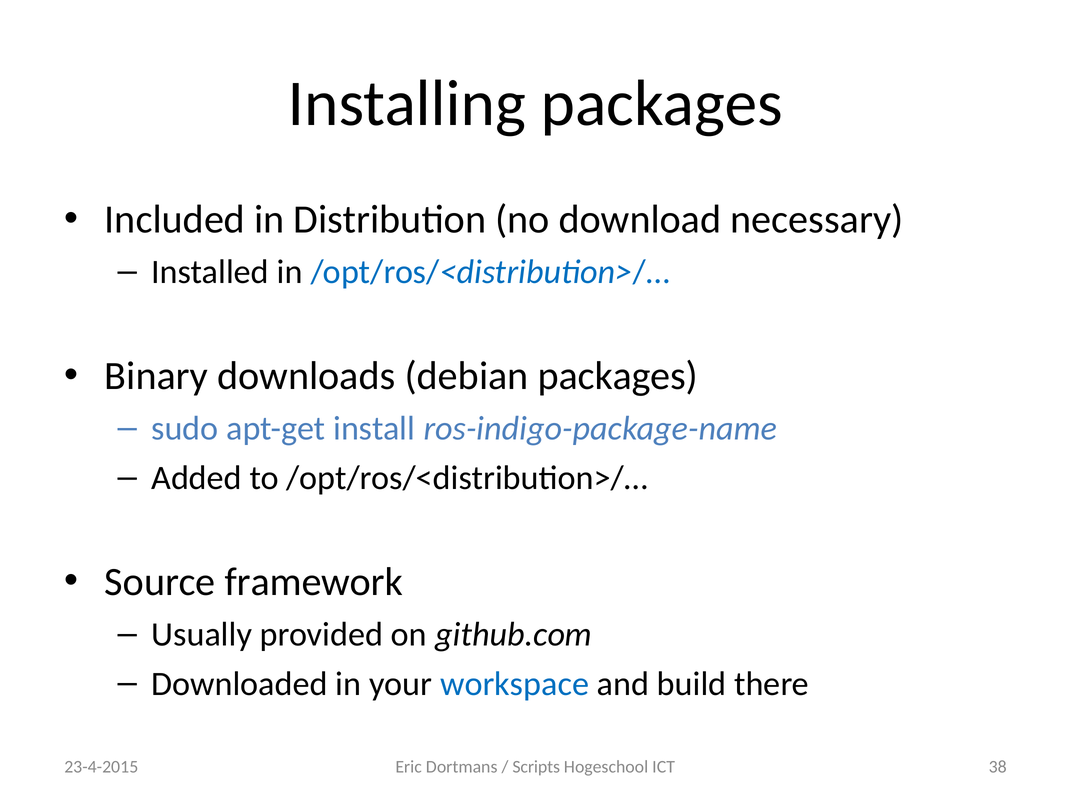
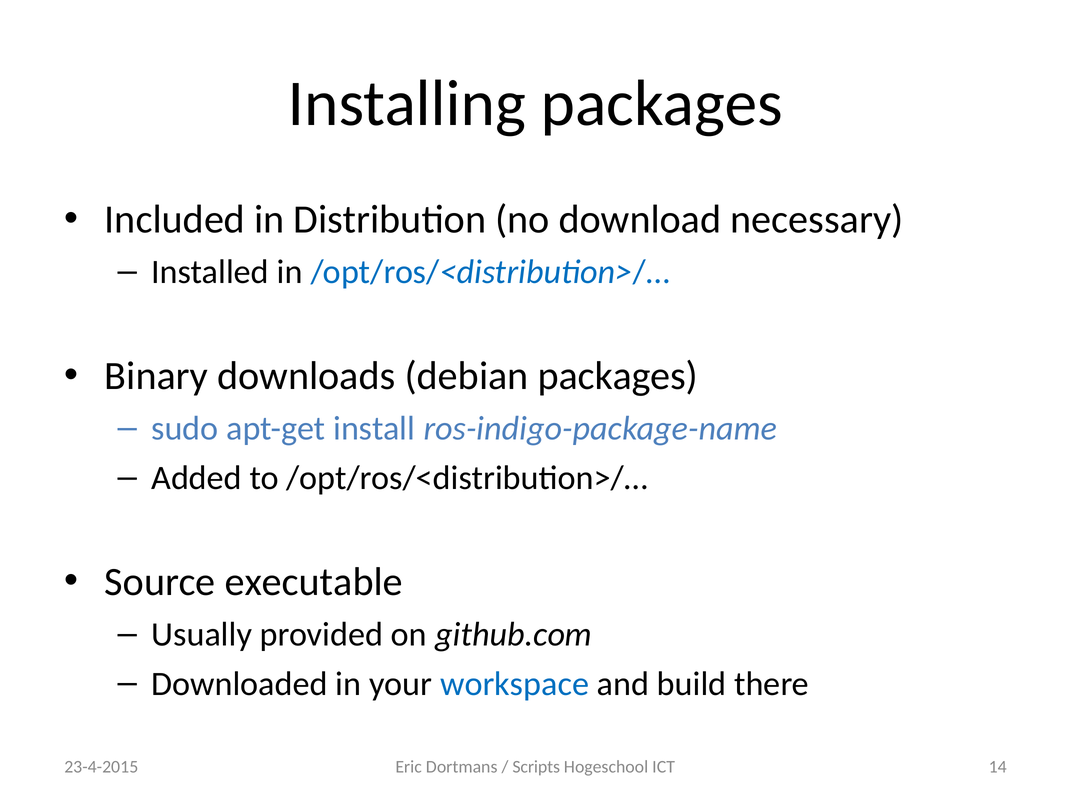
framework: framework -> executable
38: 38 -> 14
